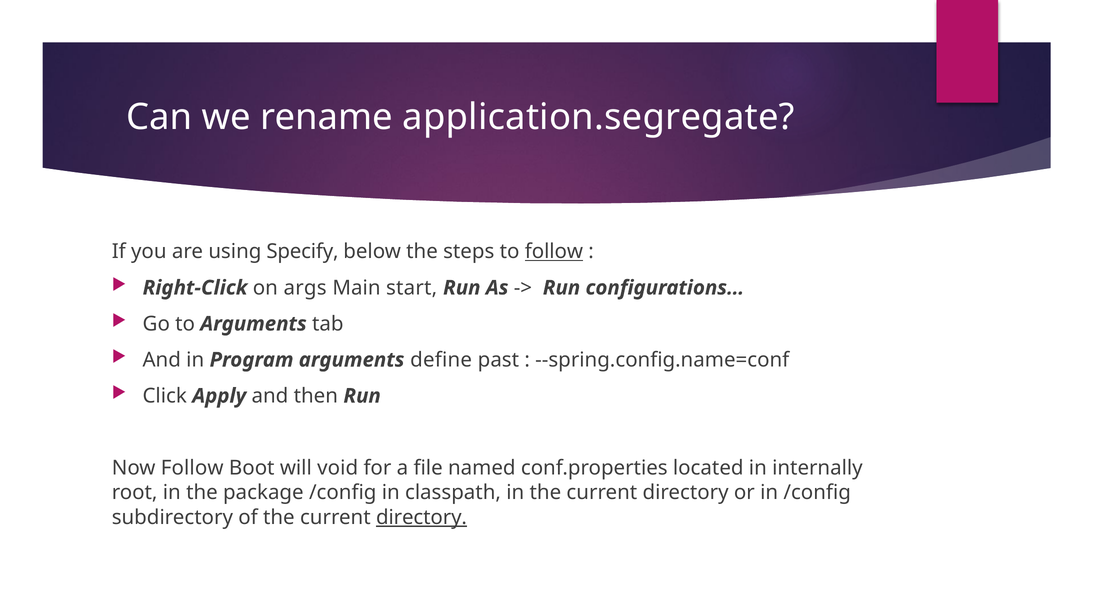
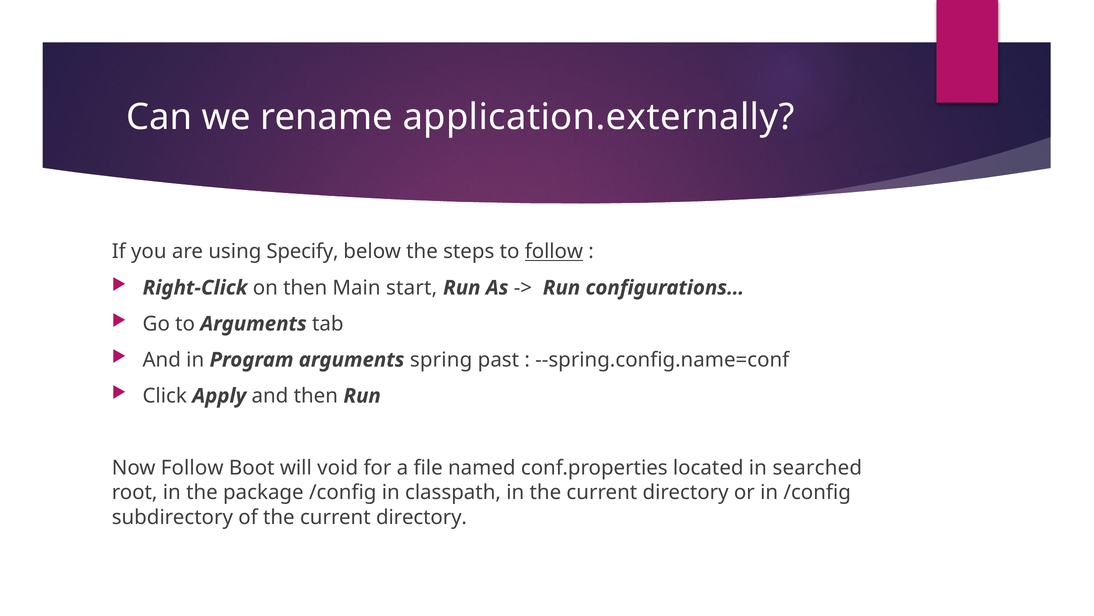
application.segregate: application.segregate -> application.externally
on args: args -> then
define: define -> spring
internally: internally -> searched
directory at (421, 517) underline: present -> none
